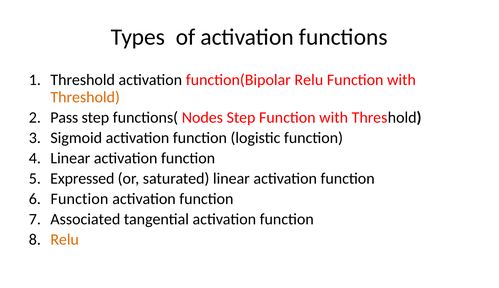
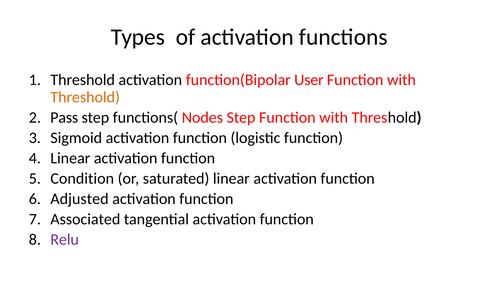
function(Bipolar Relu: Relu -> User
Expressed: Expressed -> Condition
Function at (79, 199): Function -> Adjusted
Relu at (65, 239) colour: orange -> purple
